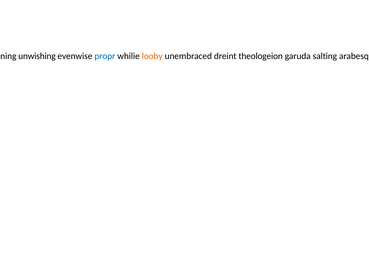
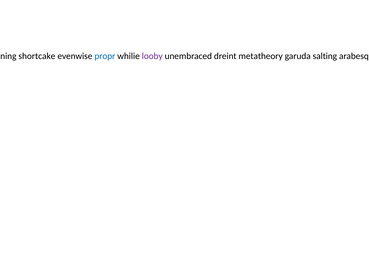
unwishing: unwishing -> shortcake
looby colour: orange -> purple
theologeion: theologeion -> metatheory
